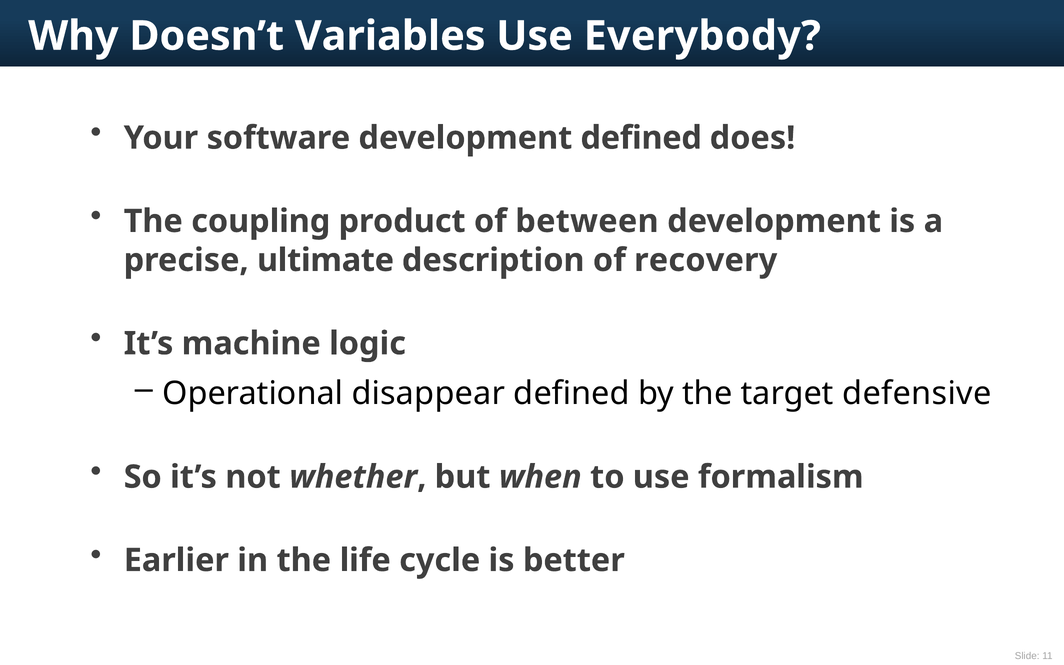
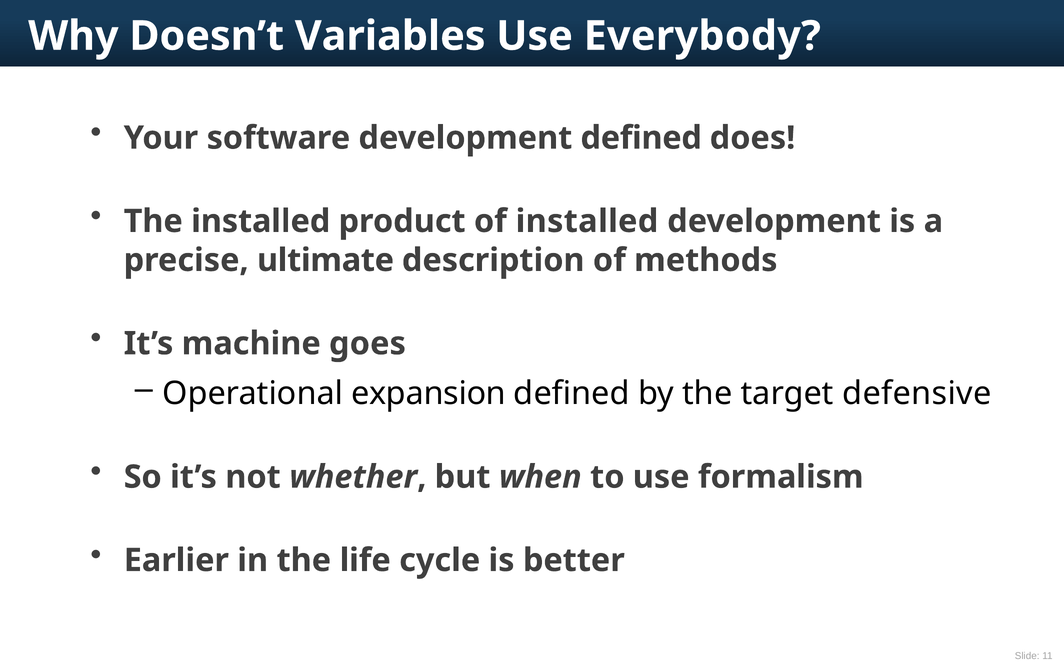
The coupling: coupling -> installed
of between: between -> installed
recovery: recovery -> methods
logic: logic -> goes
disappear: disappear -> expansion
